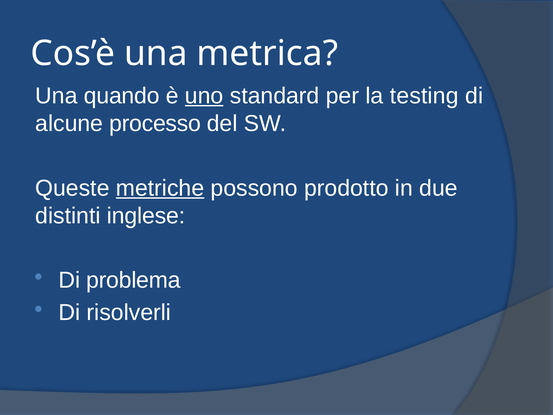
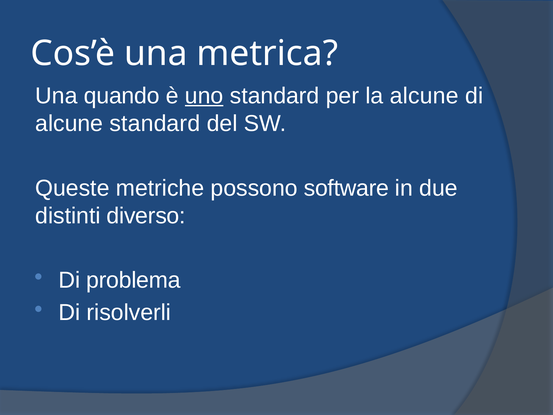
la testing: testing -> alcune
alcune processo: processo -> standard
metriche underline: present -> none
prodotto: prodotto -> software
inglese: inglese -> diverso
